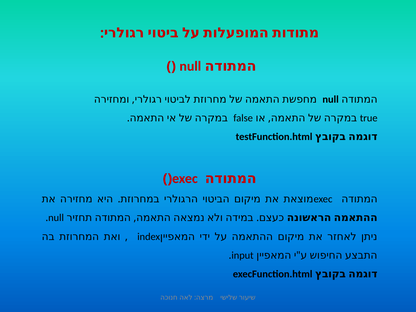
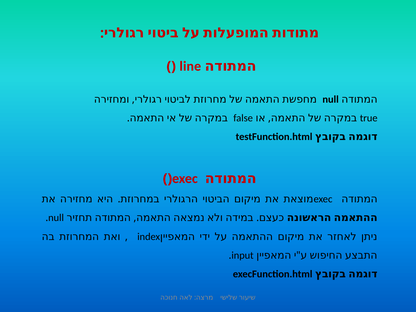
null at (190, 66): null -> line
